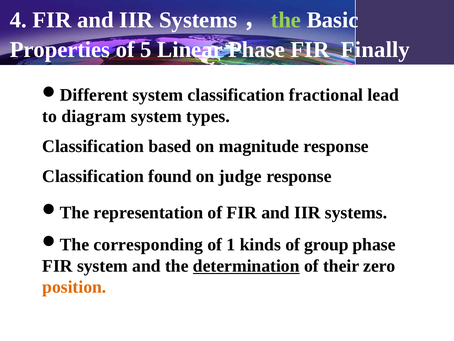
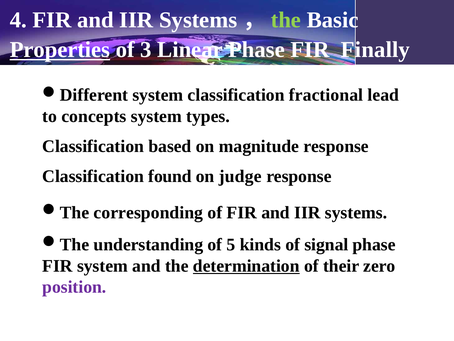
Properties underline: none -> present
5: 5 -> 3
diagram: diagram -> concepts
representation: representation -> corresponding
corresponding: corresponding -> understanding
1: 1 -> 5
group: group -> signal
position colour: orange -> purple
